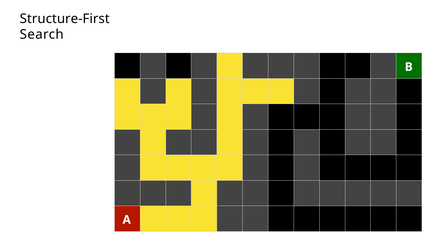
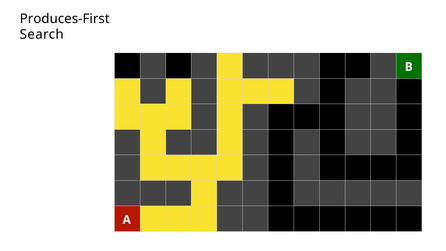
Structure-First: Structure-First -> Produces-First
